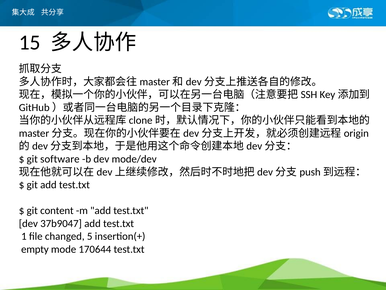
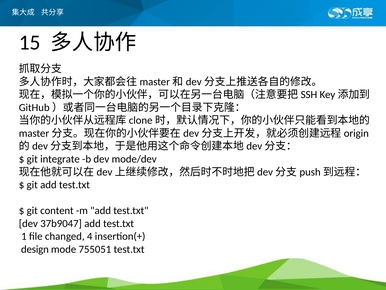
software: software -> integrate
5: 5 -> 4
empty: empty -> design
170644: 170644 -> 755051
